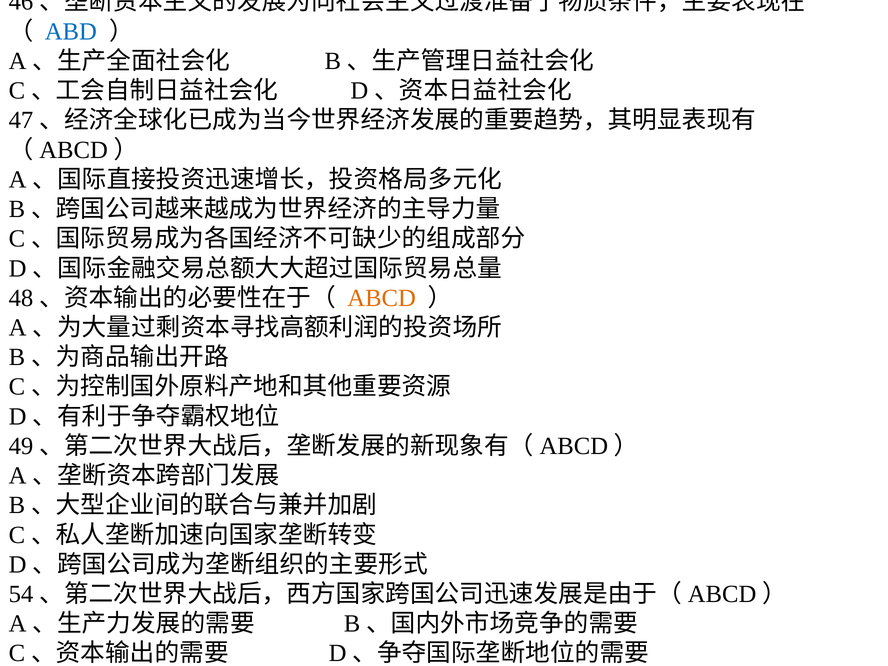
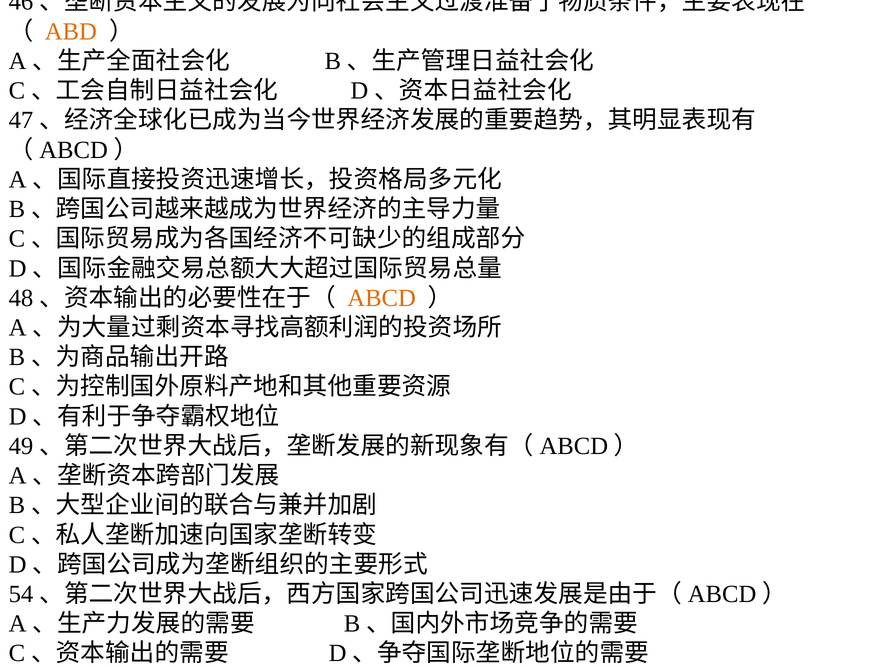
ABD colour: blue -> orange
